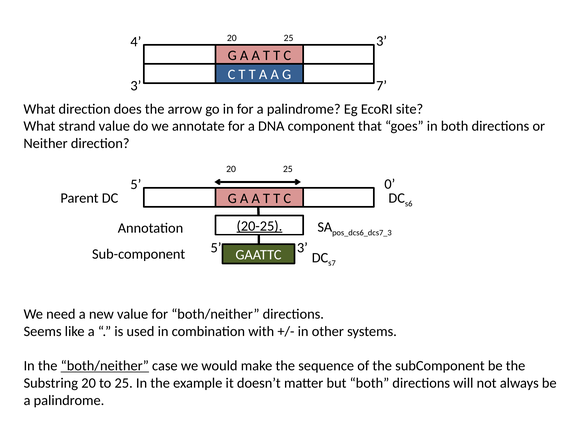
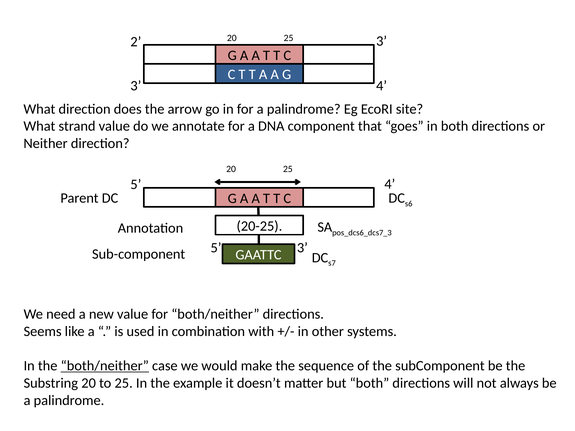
4: 4 -> 2
7 at (382, 86): 7 -> 4
5 0: 0 -> 4
20-25 underline: present -> none
